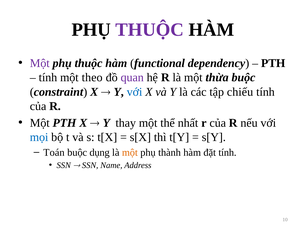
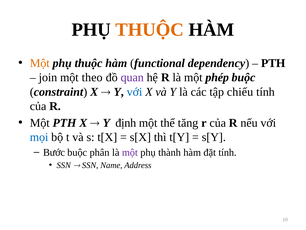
THUỘC at (150, 30) colour: purple -> orange
Một at (40, 63) colour: purple -> orange
tính at (48, 77): tính -> join
thừa: thừa -> phép
thay: thay -> định
nhất: nhất -> tăng
Toán: Toán -> Bước
dụng: dụng -> phân
một at (130, 152) colour: orange -> purple
